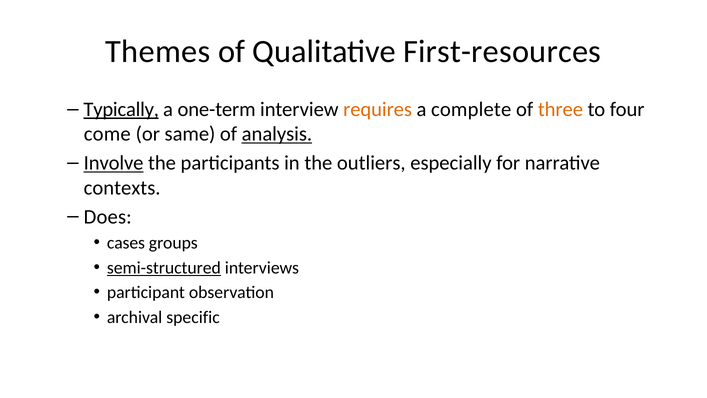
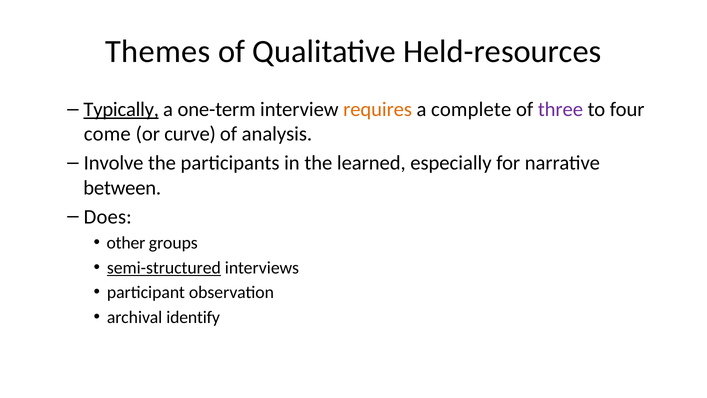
First-resources: First-resources -> Held-resources
three colour: orange -> purple
same: same -> curve
analysis underline: present -> none
Involve underline: present -> none
outliers: outliers -> learned
contexts: contexts -> between
cases: cases -> other
specific: specific -> identify
